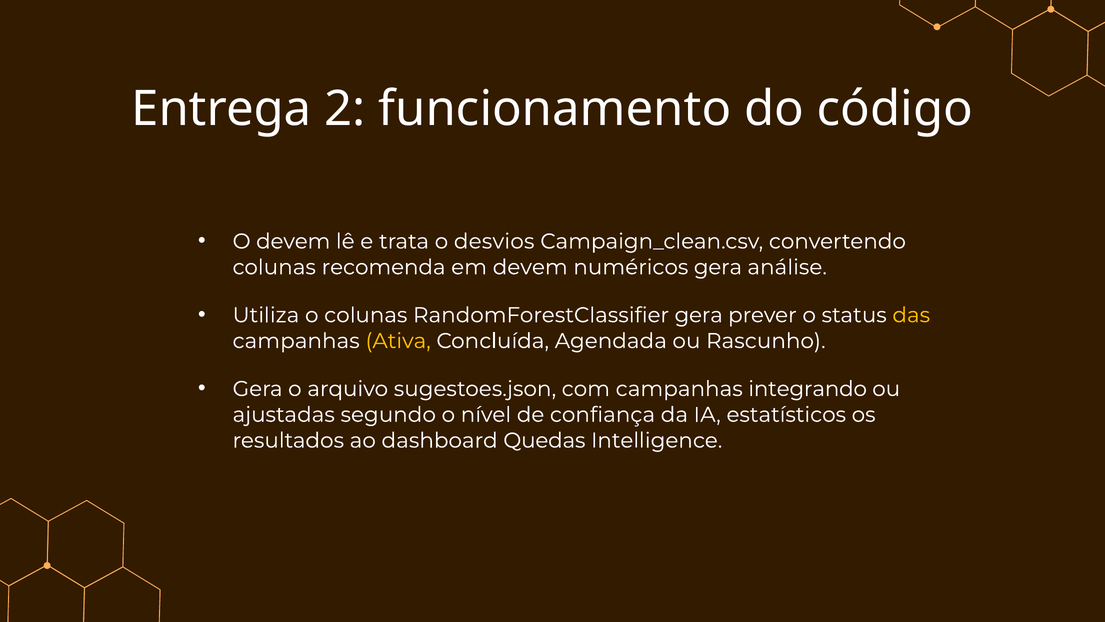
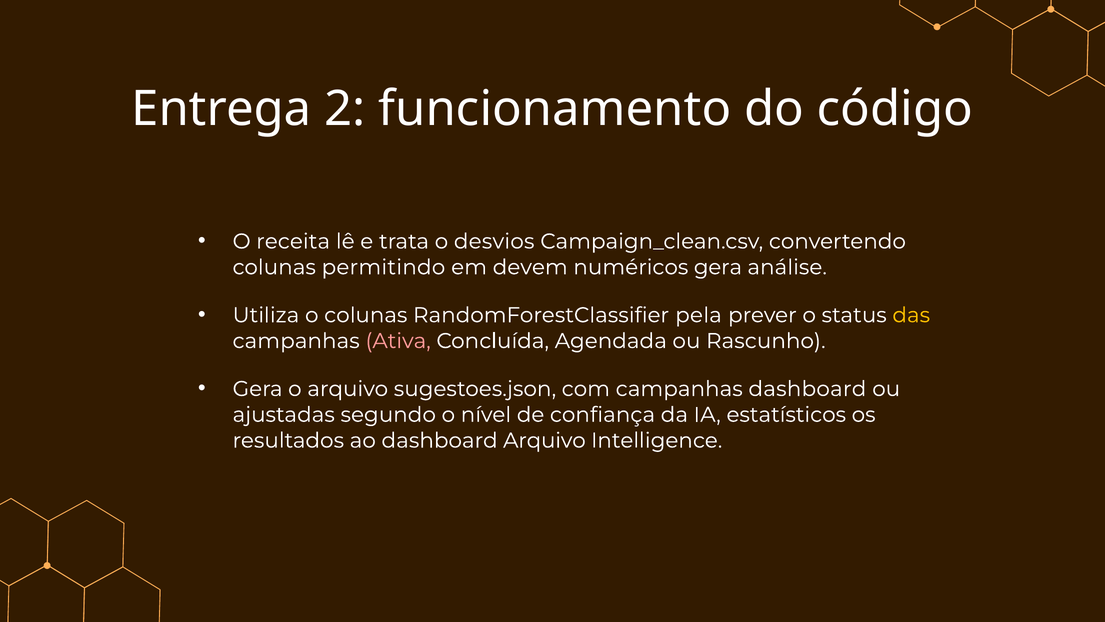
O devem: devem -> receita
recomenda: recomenda -> permitindo
RandomForestClassifier gera: gera -> pela
Ativa colour: yellow -> pink
campanhas integrando: integrando -> dashboard
dashboard Quedas: Quedas -> Arquivo
